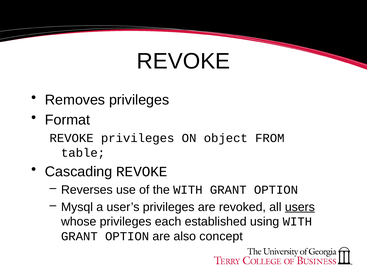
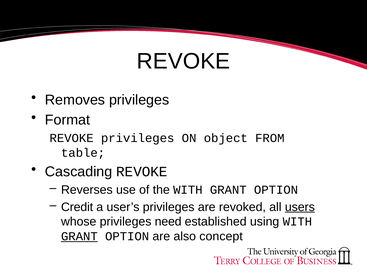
Mysql: Mysql -> Credit
each: each -> need
GRANT at (79, 237) underline: none -> present
